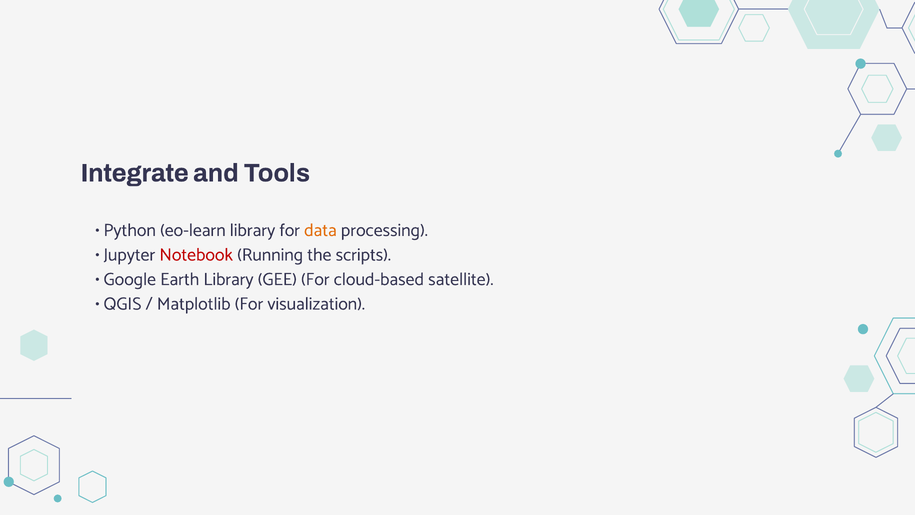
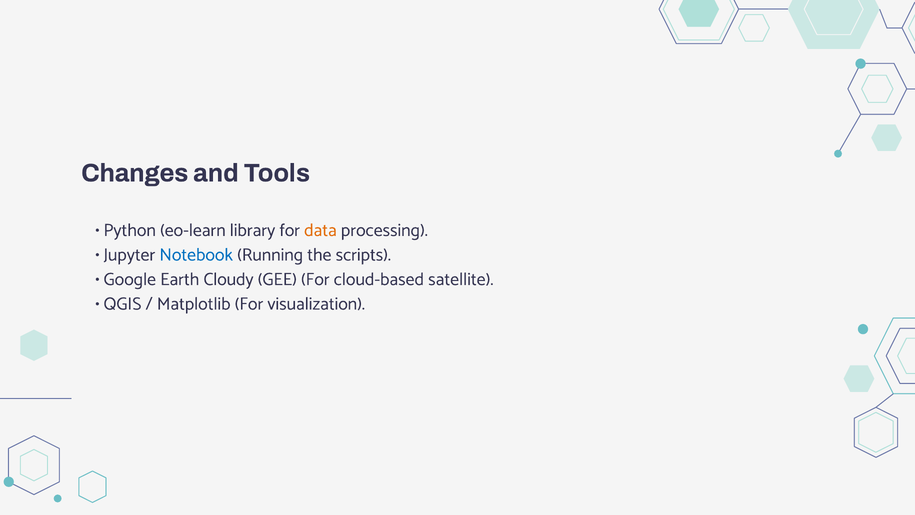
Integrate: Integrate -> Changes
Notebook colour: red -> blue
Earth Library: Library -> Cloudy
